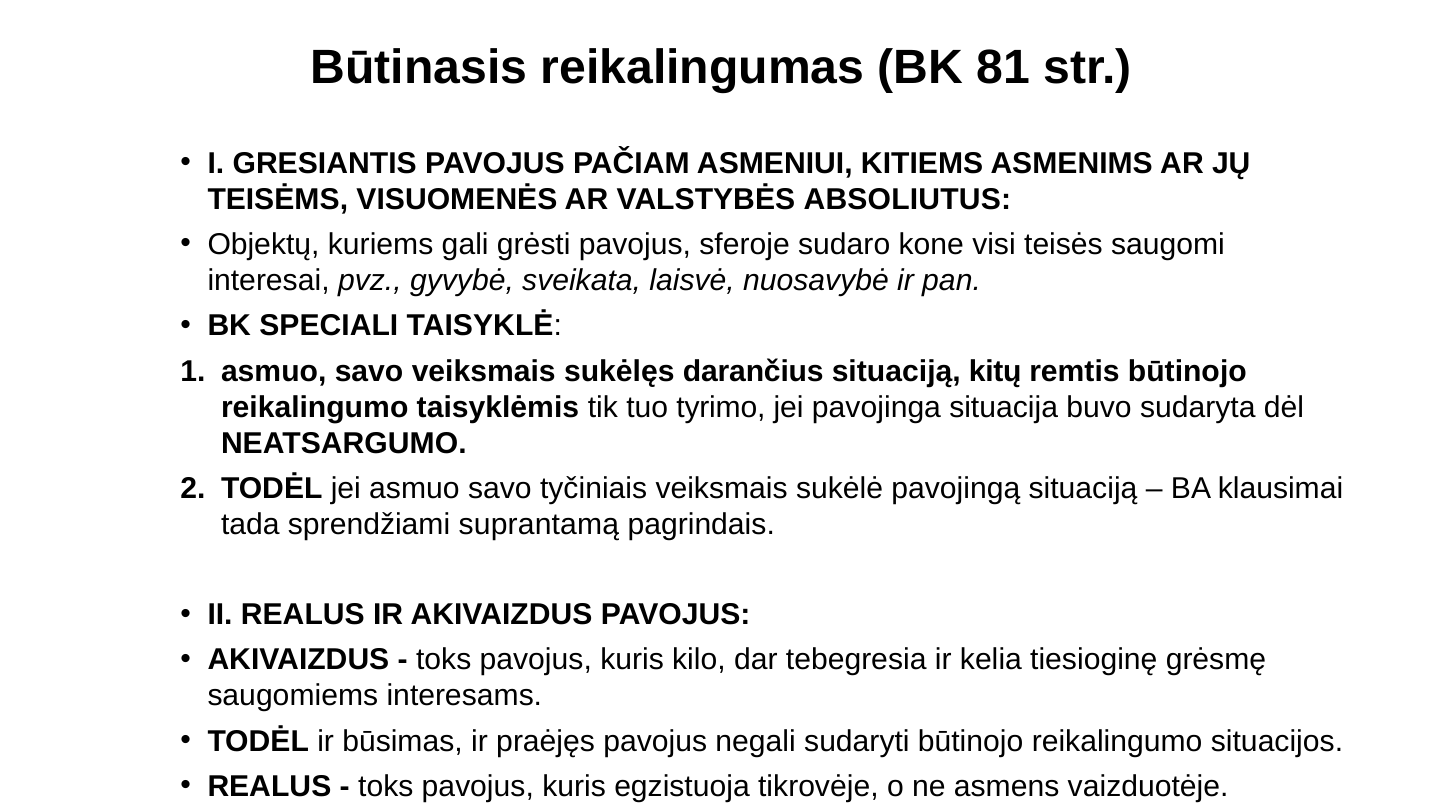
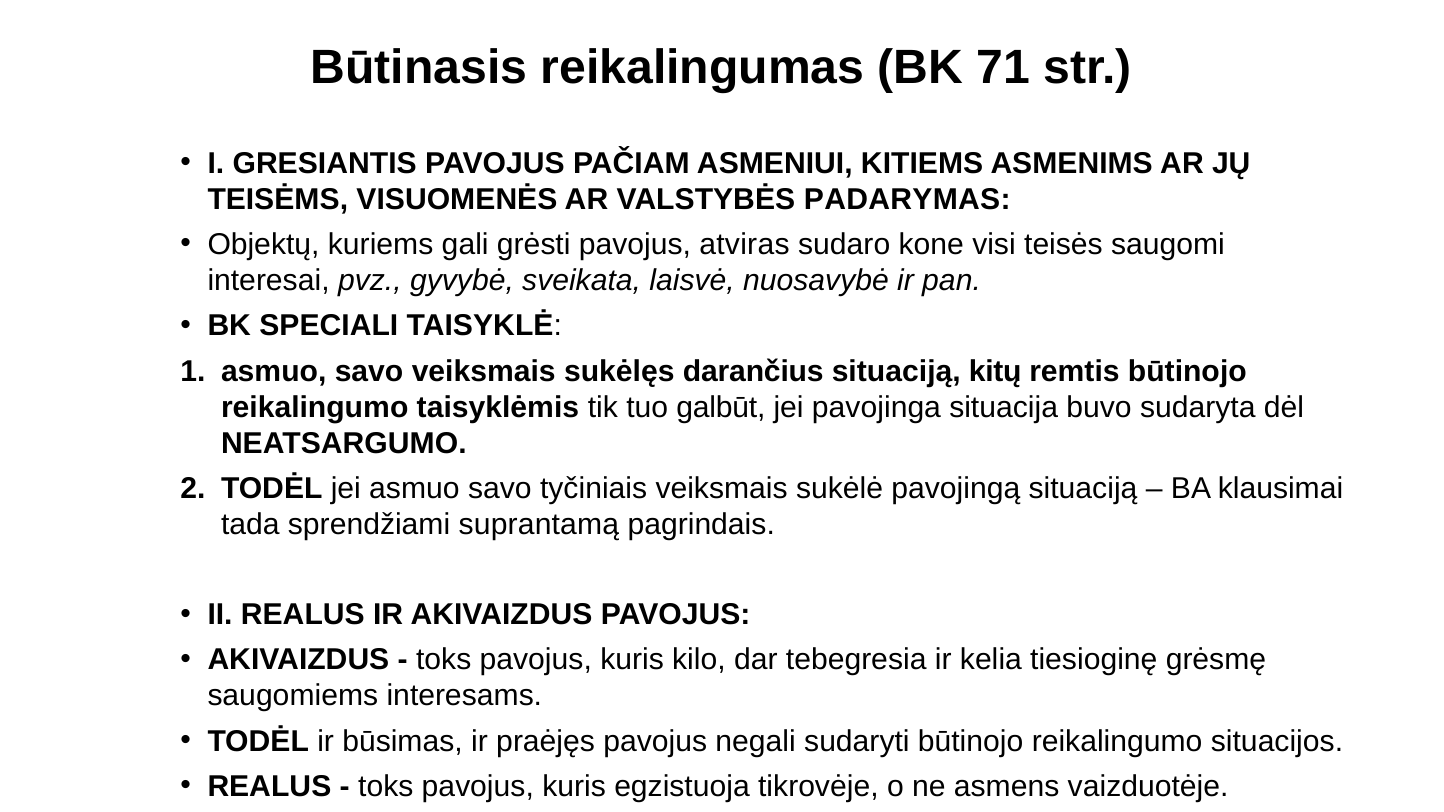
81: 81 -> 71
ABSOLIUTUS: ABSOLIUTUS -> PADARYMAS
sferoje: sferoje -> atviras
tyrimo: tyrimo -> galbūt
